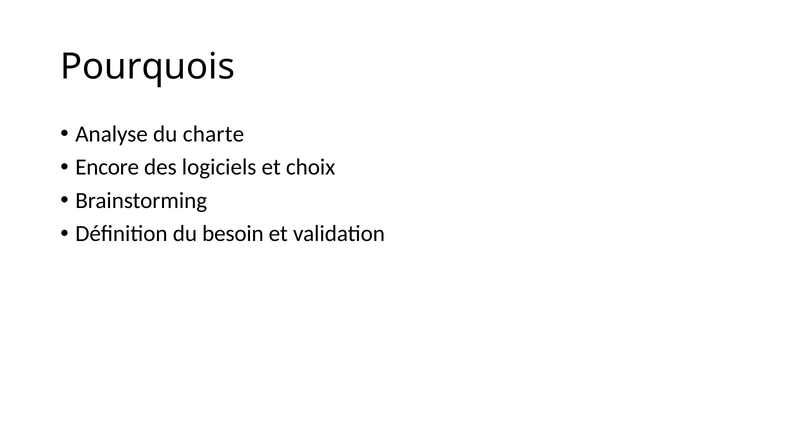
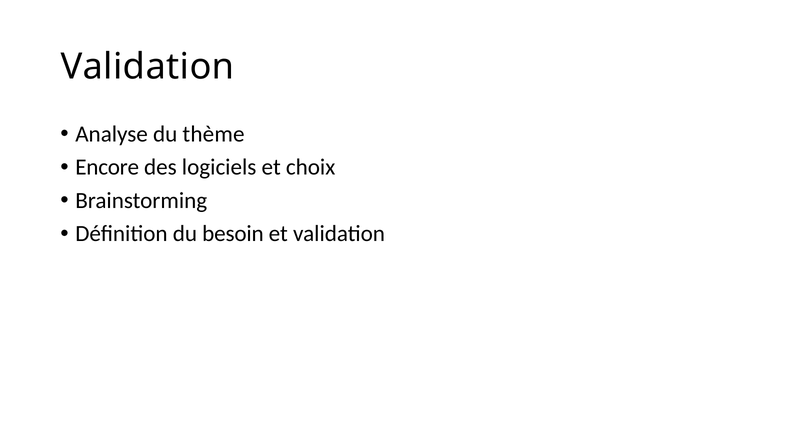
Pourquois at (148, 67): Pourquois -> Validation
charte: charte -> thème
